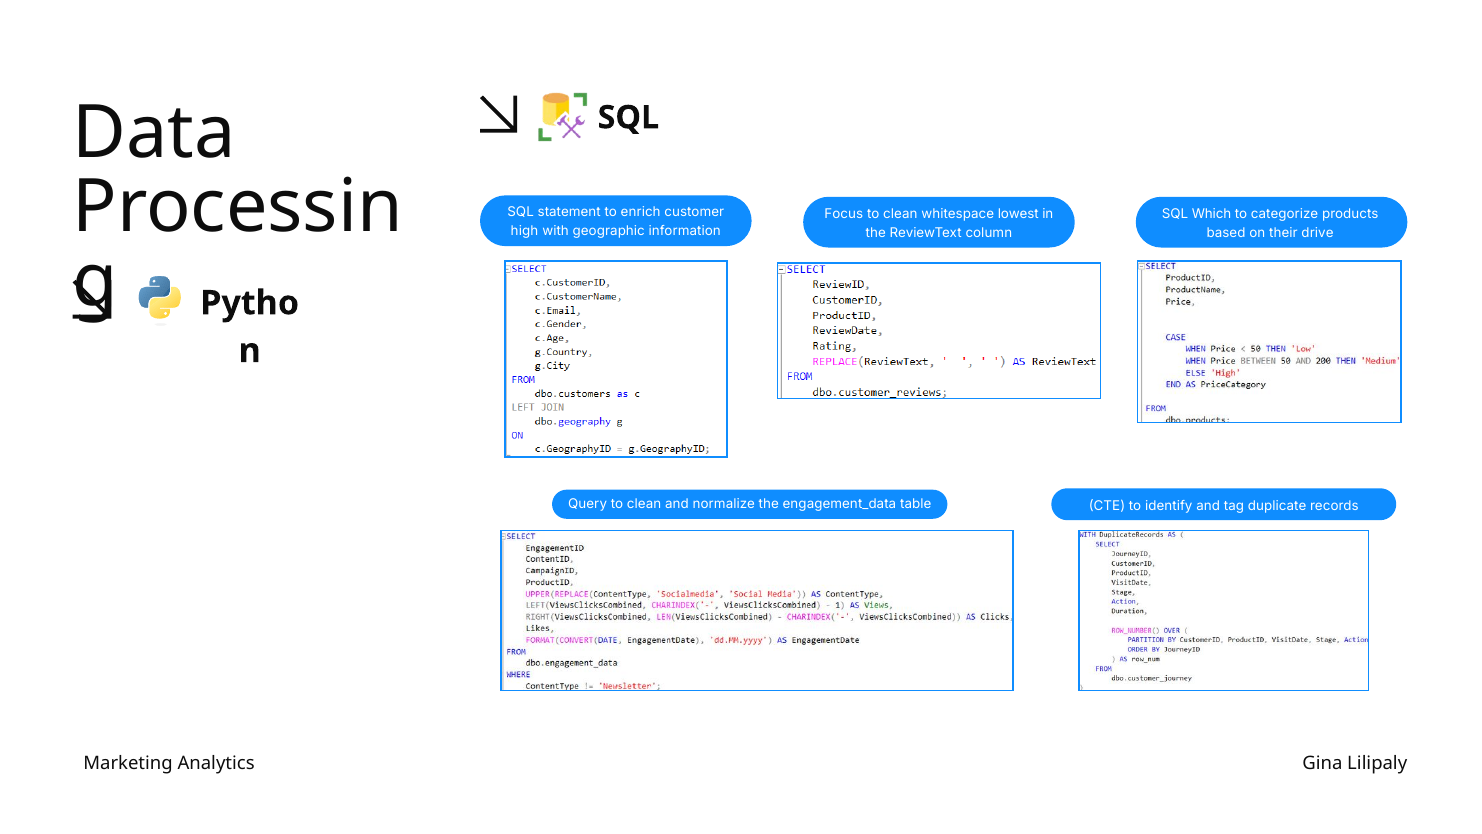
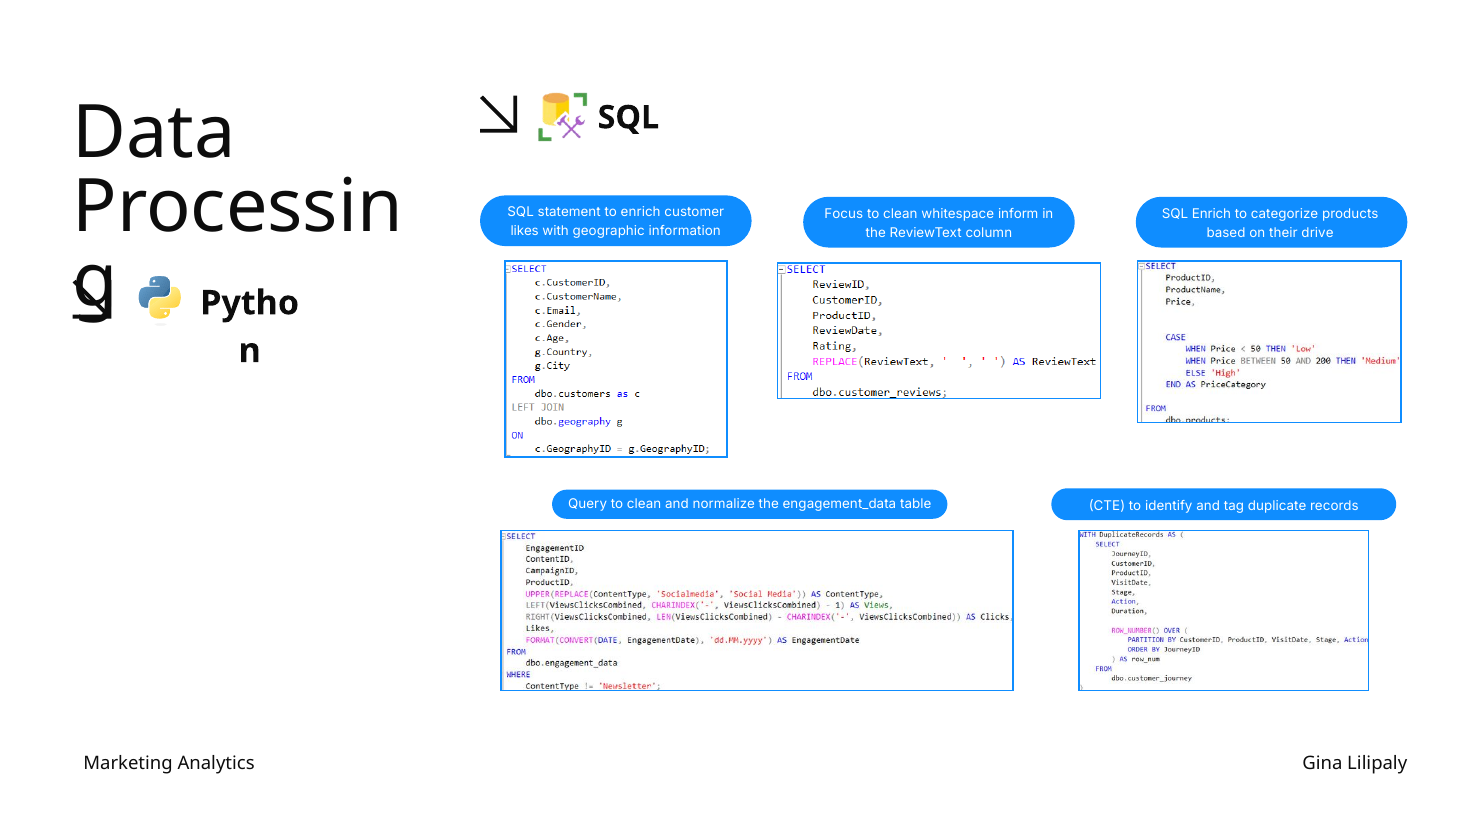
lowest: lowest -> inform
SQL Which: Which -> Enrich
high: high -> likes
